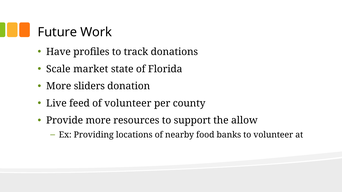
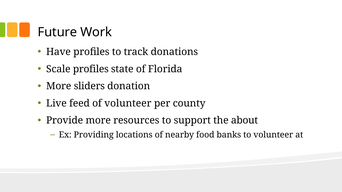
Scale market: market -> profiles
allow: allow -> about
